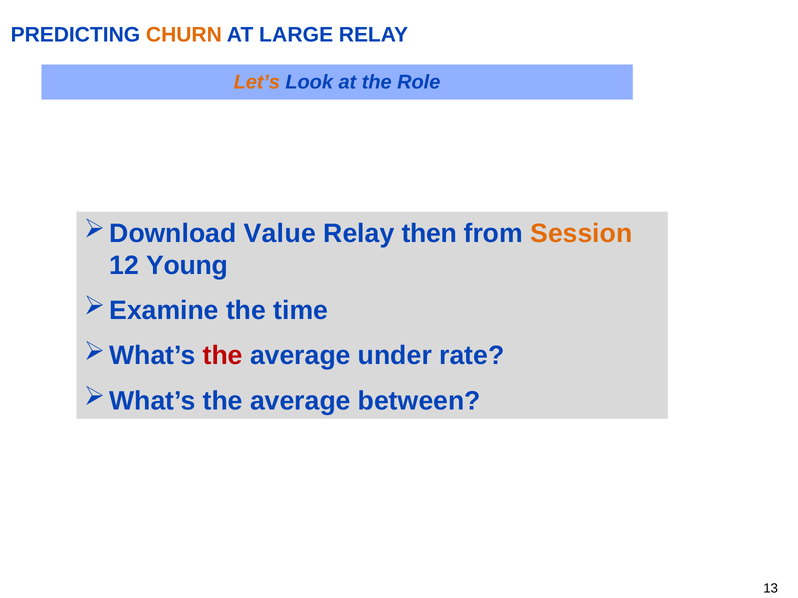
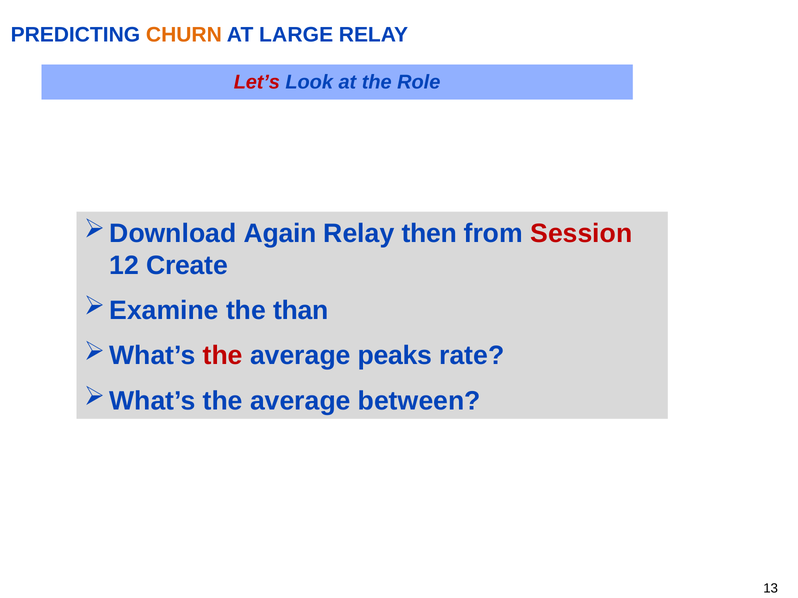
Let’s colour: orange -> red
Value: Value -> Again
Session colour: orange -> red
Young: Young -> Create
time: time -> than
under: under -> peaks
